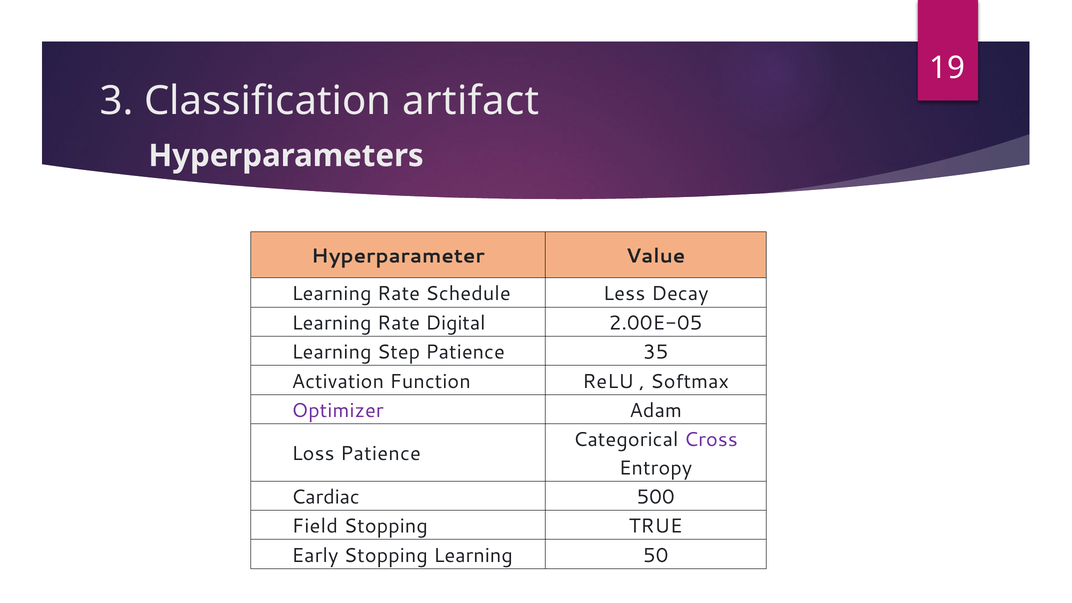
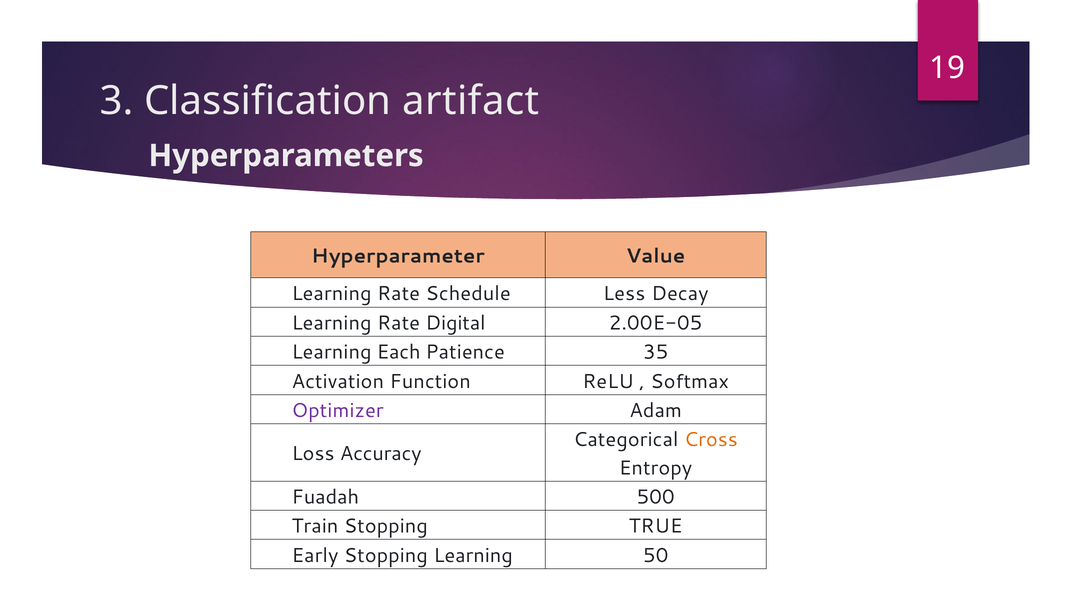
Step: Step -> Each
Cross colour: purple -> orange
Loss Patience: Patience -> Accuracy
Cardiac: Cardiac -> Fuadah
Field: Field -> Train
